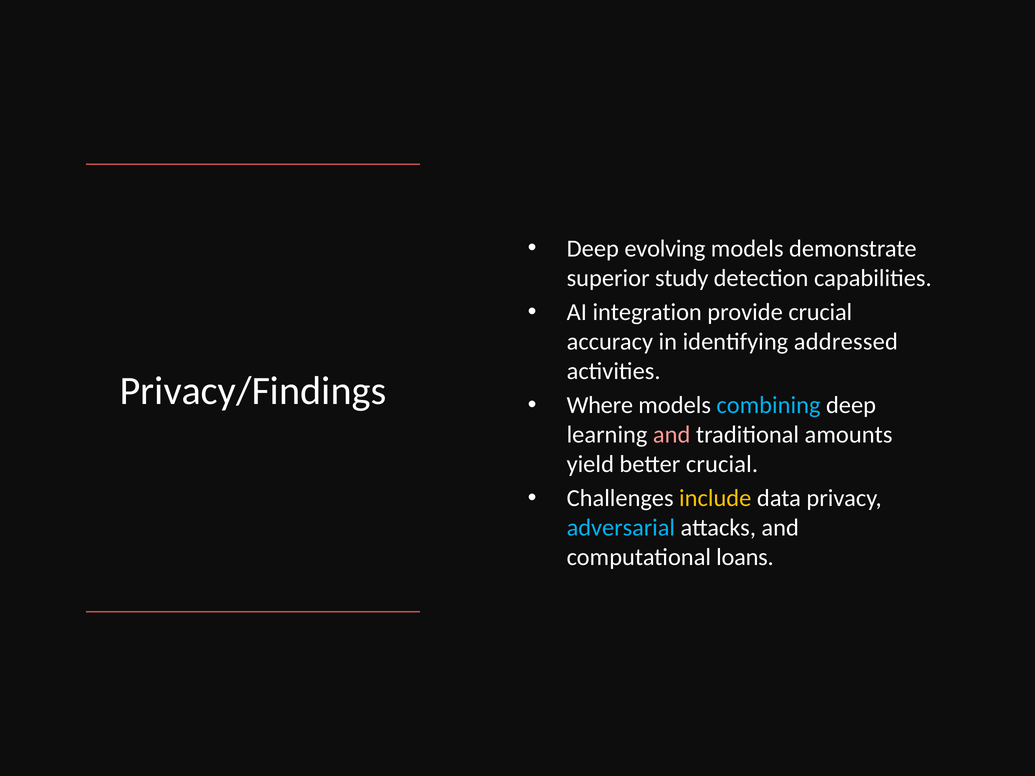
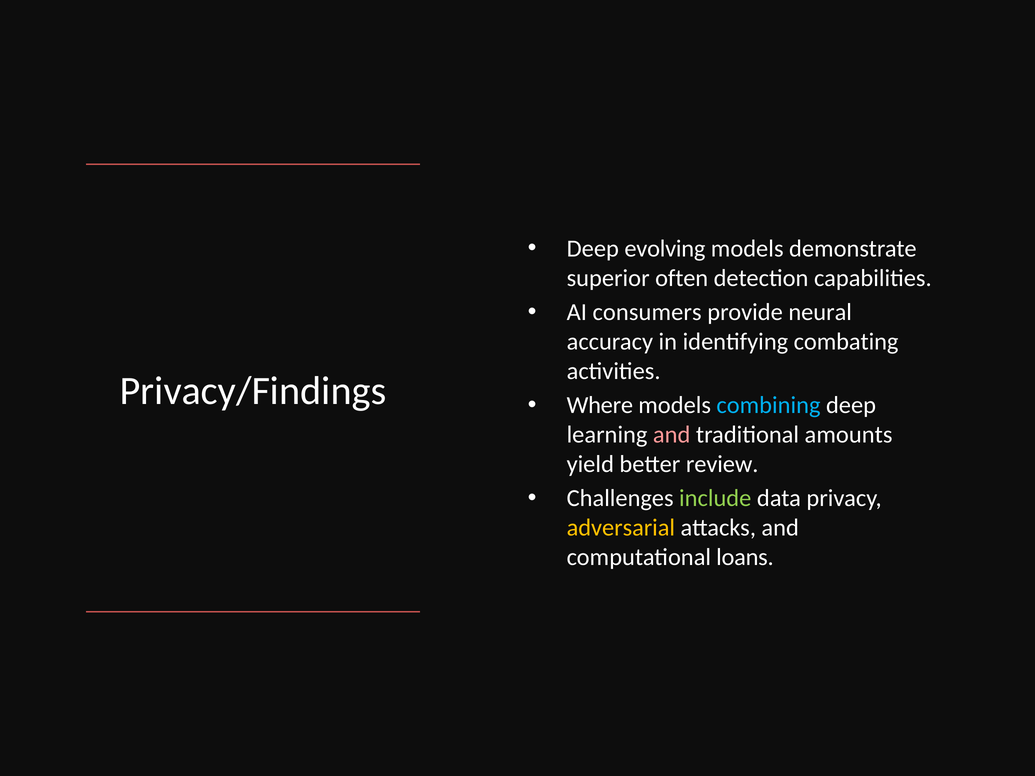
study: study -> often
integration: integration -> consumers
provide crucial: crucial -> neural
addressed: addressed -> combating
better crucial: crucial -> review
include colour: yellow -> light green
adversarial colour: light blue -> yellow
